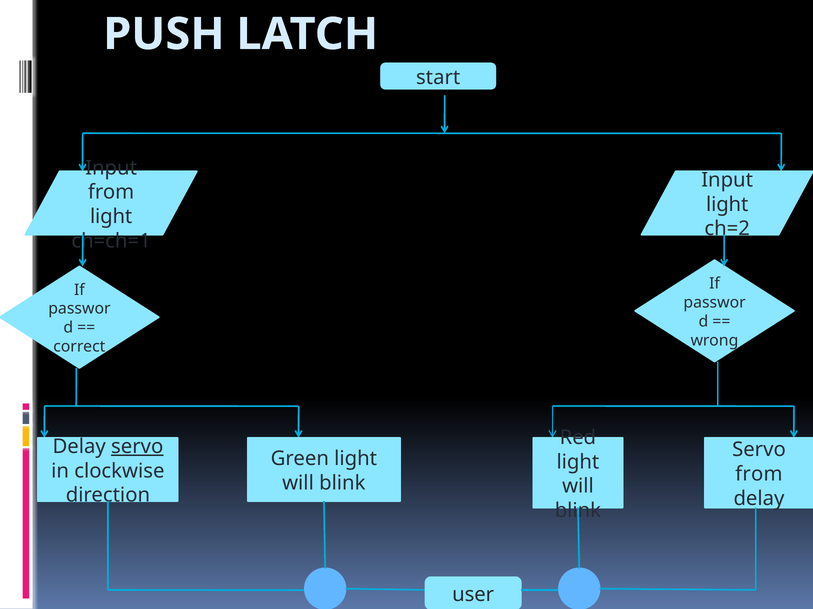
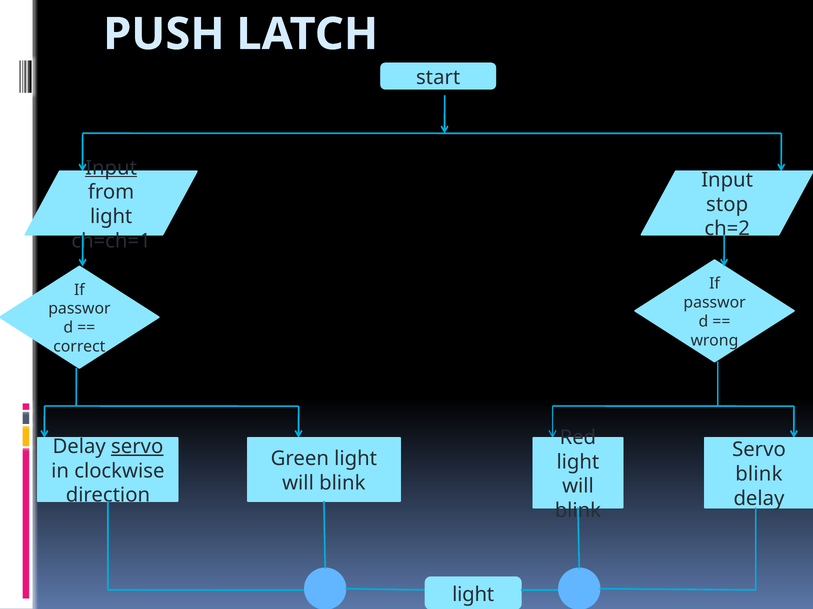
Input at (111, 168) underline: none -> present
light at (727, 205): light -> stop
from at (759, 475): from -> blink
user at (473, 595): user -> light
